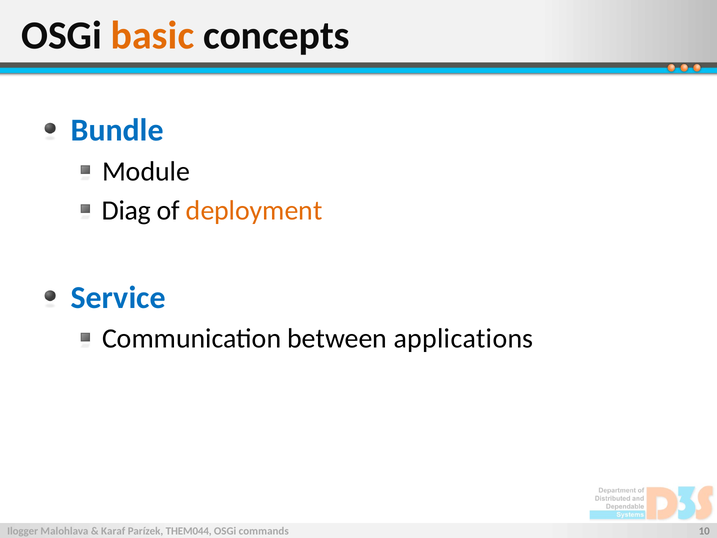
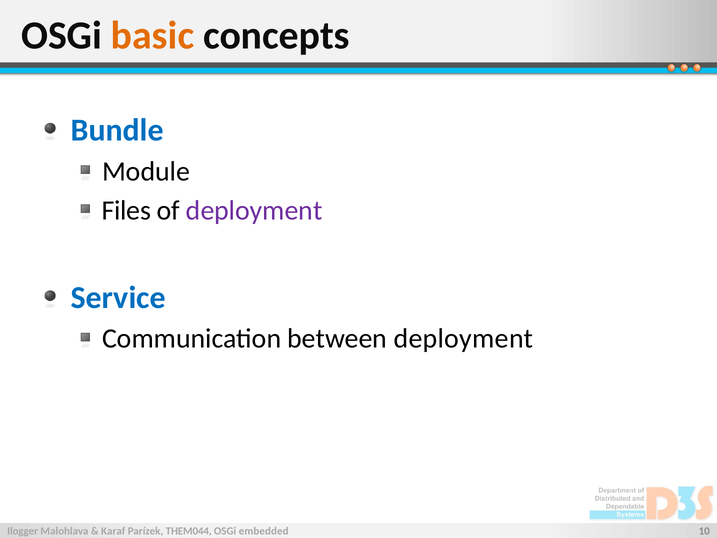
Diag: Diag -> Files
deployment at (254, 210) colour: orange -> purple
between applications: applications -> deployment
commands: commands -> embedded
